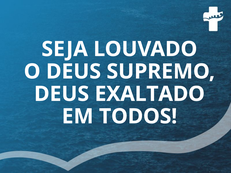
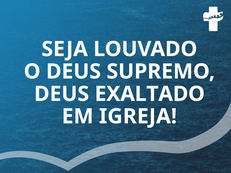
TODOS: TODOS -> IGREJA
